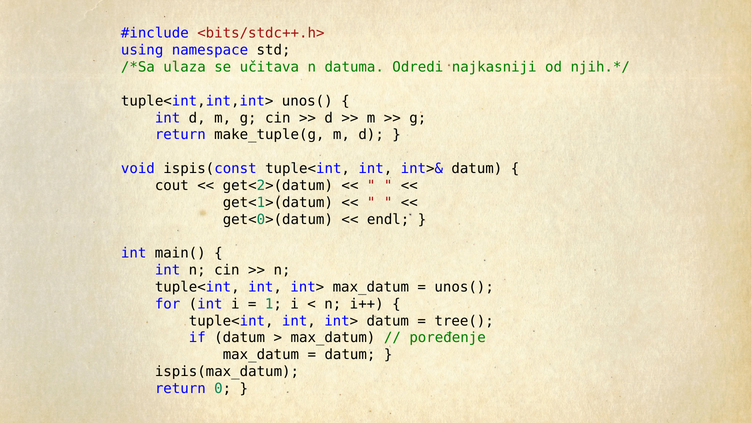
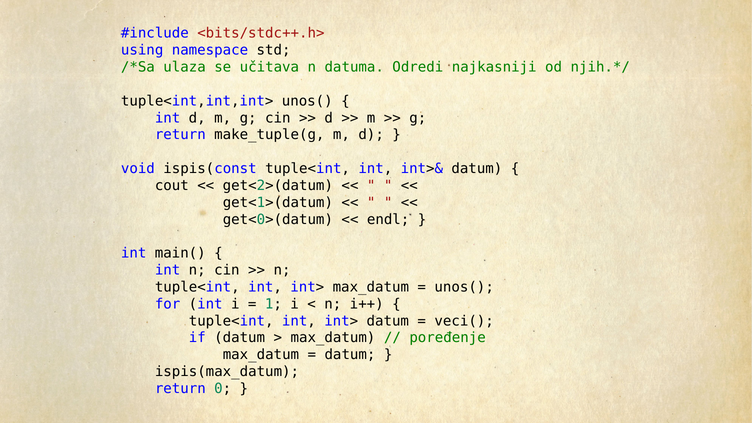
tree(: tree( -> veci(
